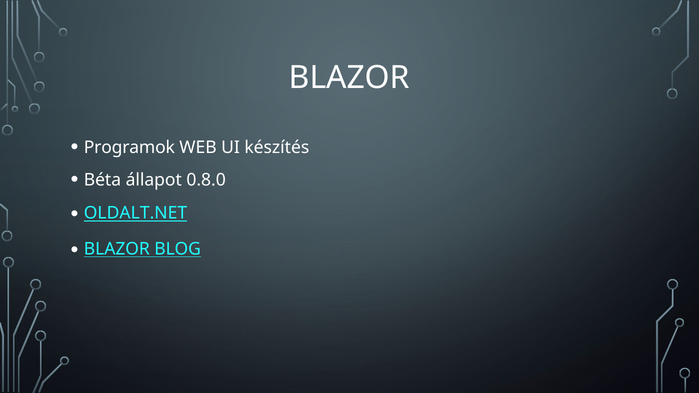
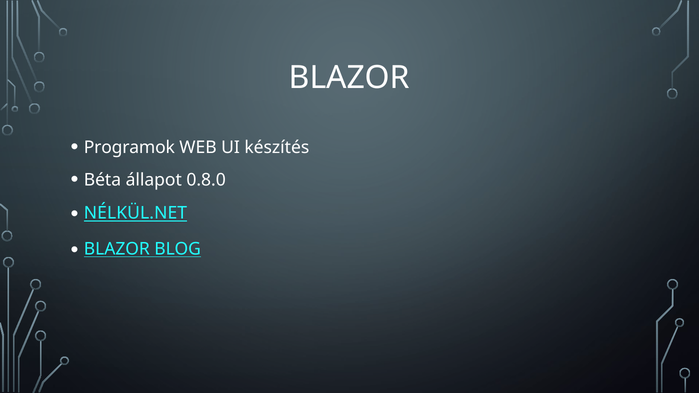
OLDALT.NET: OLDALT.NET -> NÉLKÜL.NET
